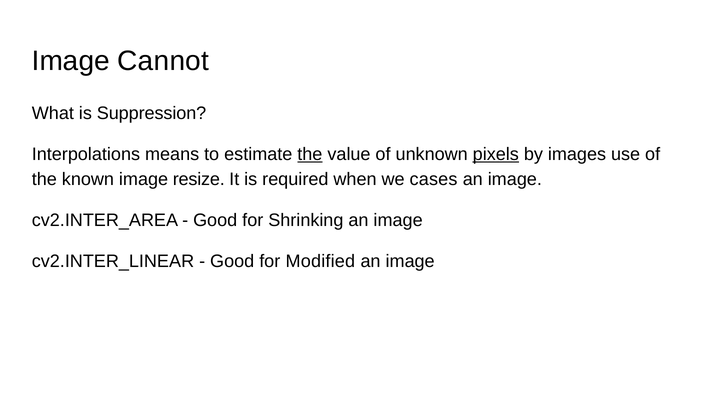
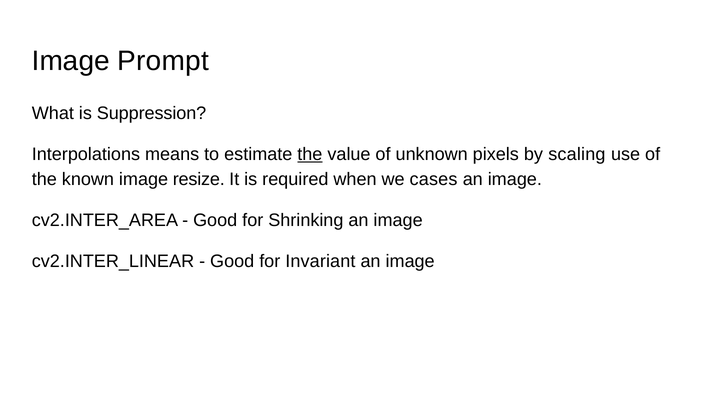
Cannot: Cannot -> Prompt
pixels underline: present -> none
images: images -> scaling
Modified: Modified -> Invariant
